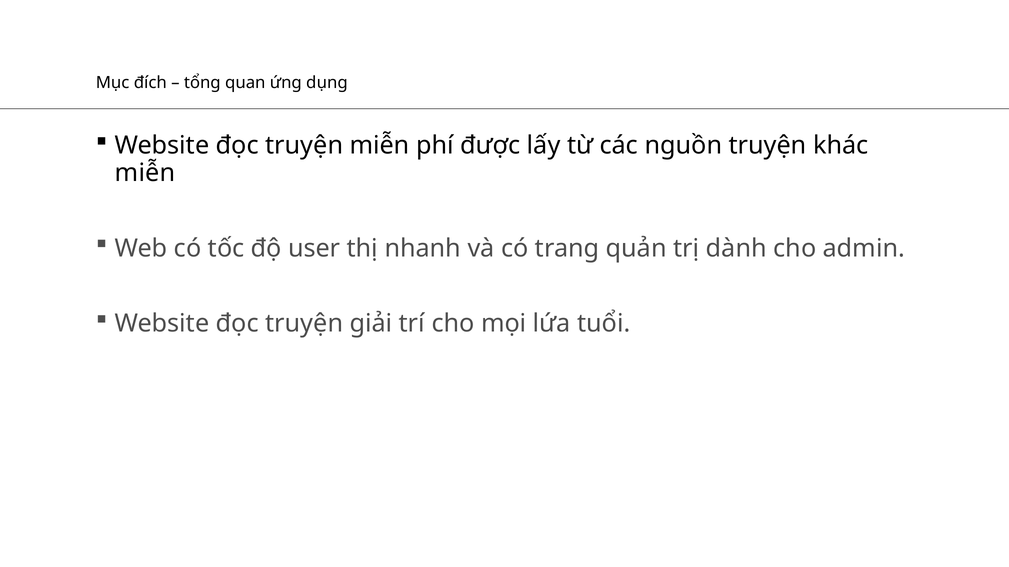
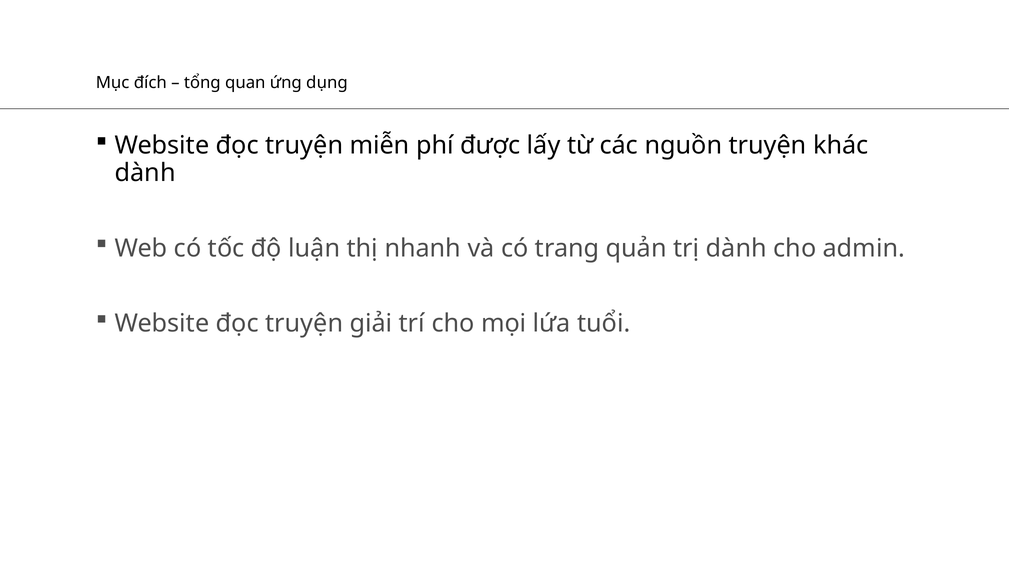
miễn at (145, 173): miễn -> dành
user: user -> luận
